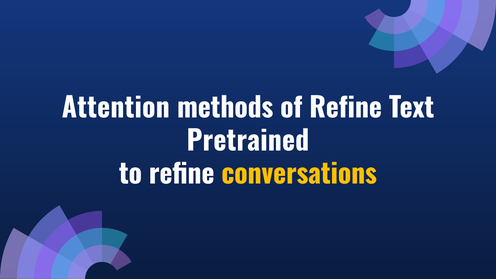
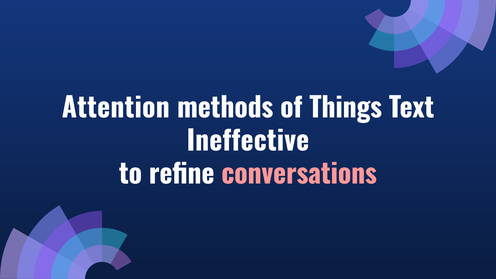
of Refine: Refine -> Things
Pretrained: Pretrained -> Ineffective
conversations colour: yellow -> pink
